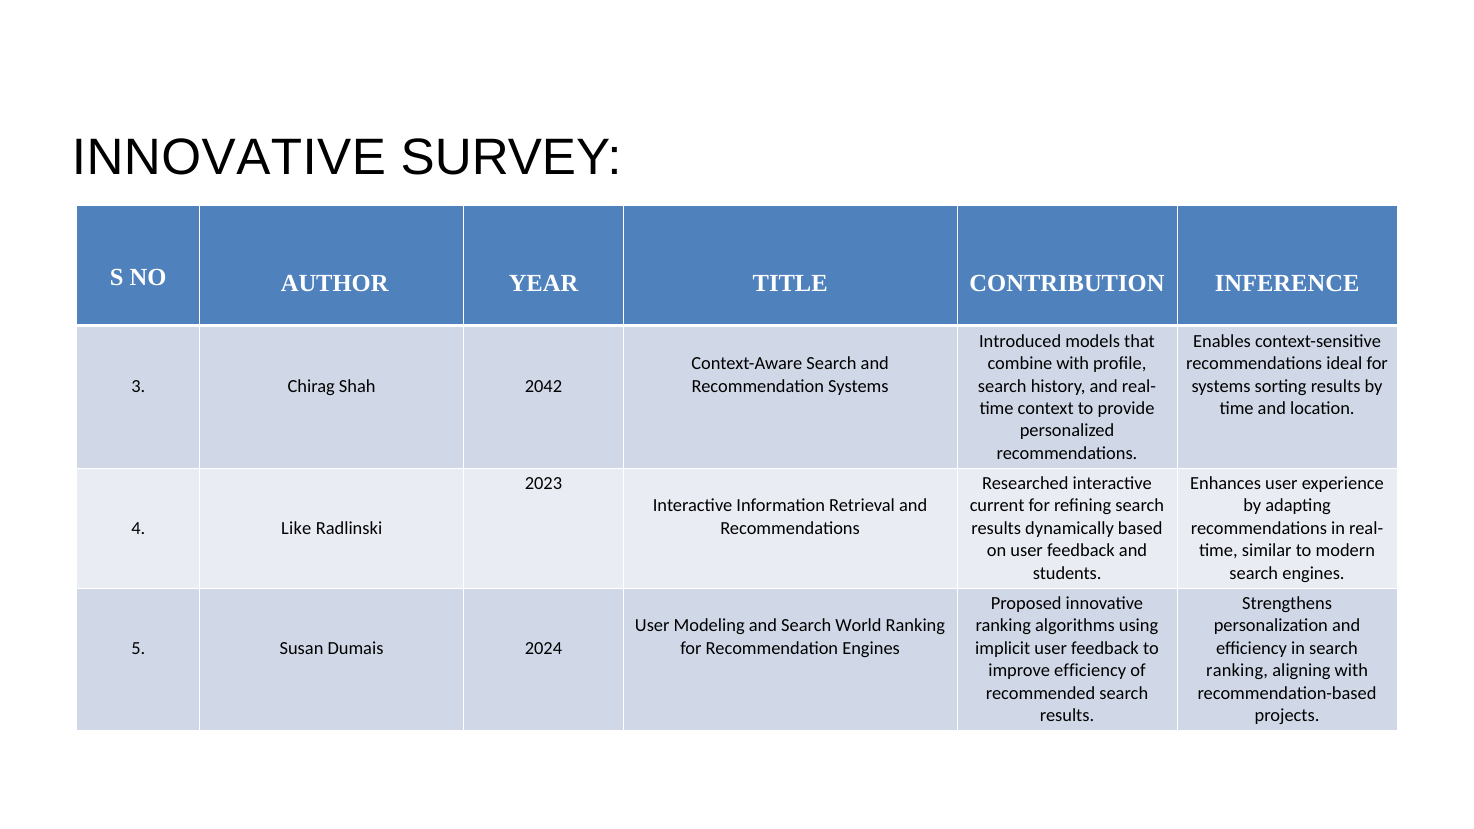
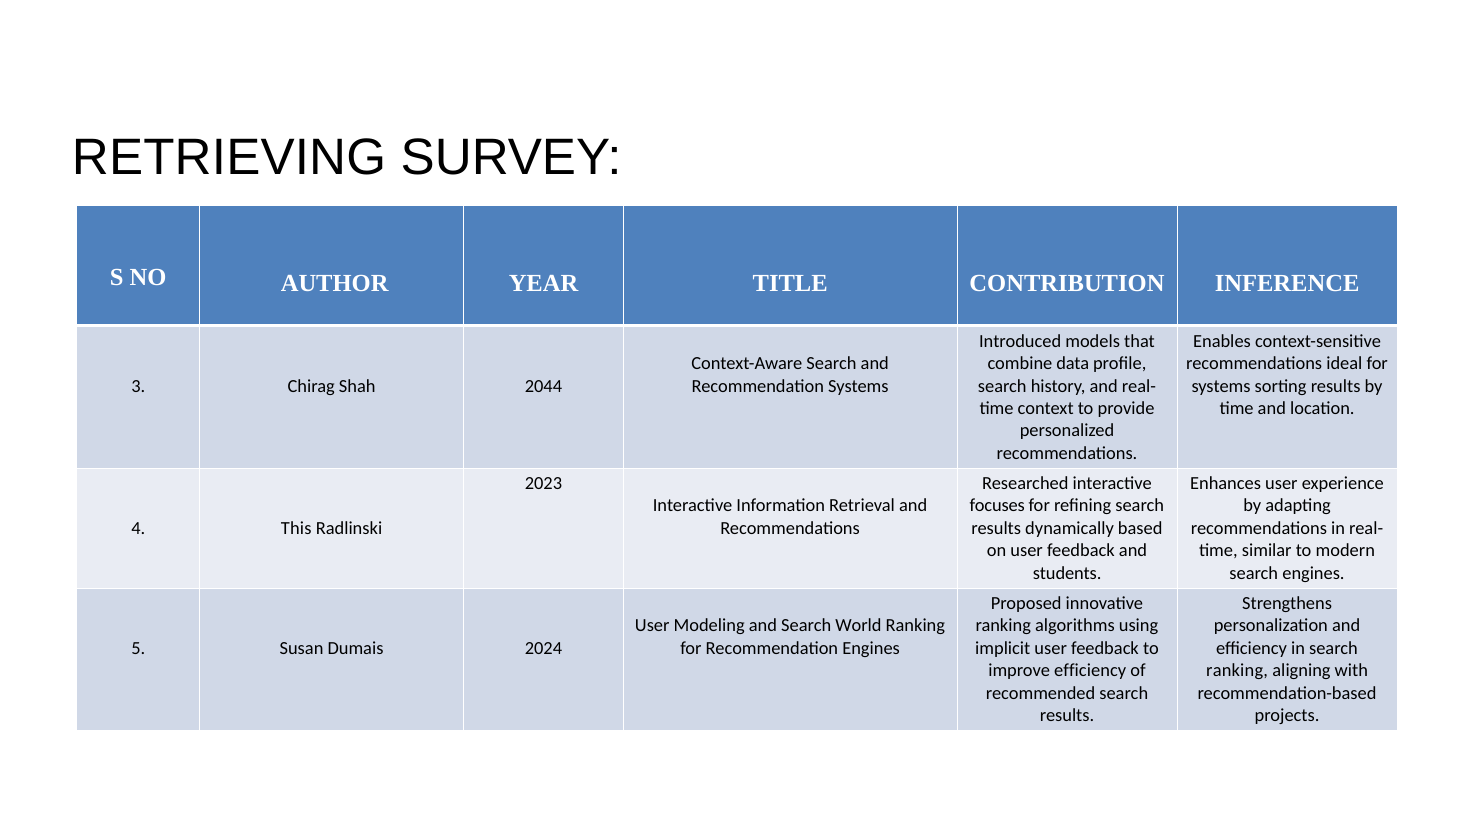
INNOVATIVE at (229, 158): INNOVATIVE -> RETRIEVING
combine with: with -> data
2042: 2042 -> 2044
current: current -> focuses
Like: Like -> This
